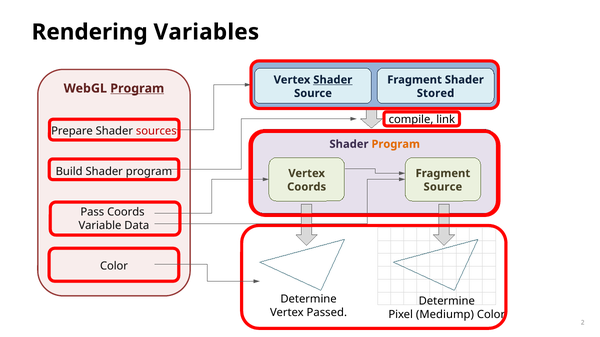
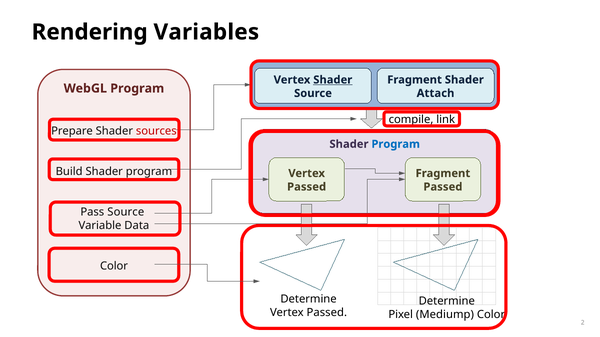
Program at (137, 89) underline: present -> none
Stored: Stored -> Attach
Program at (396, 144) colour: orange -> blue
Coords at (307, 187): Coords -> Passed
Source at (443, 187): Source -> Passed
Pass Coords: Coords -> Source
